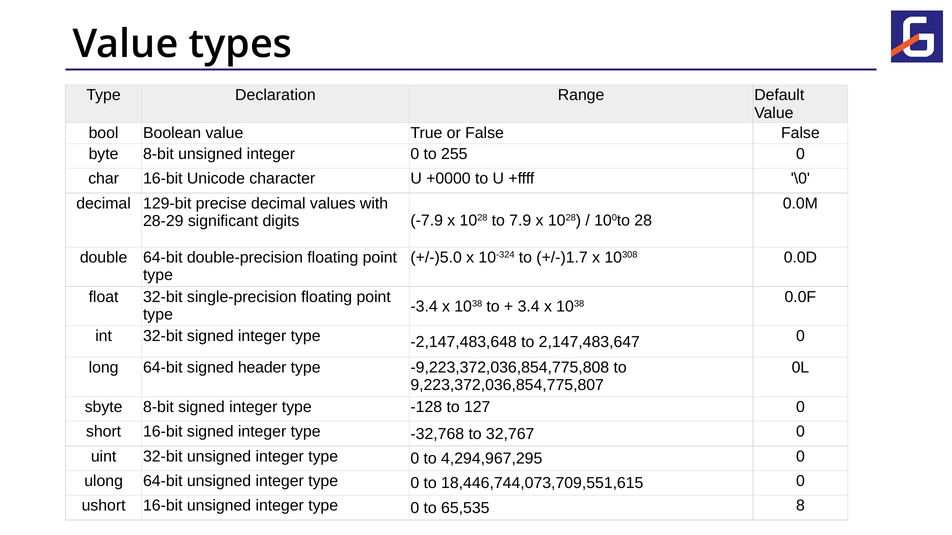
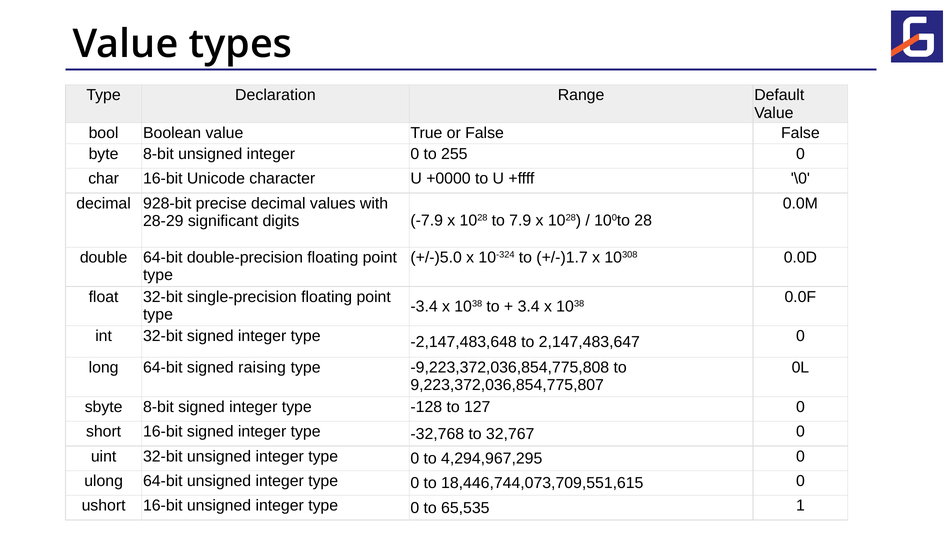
129-bit: 129-bit -> 928-bit
header: header -> raising
8: 8 -> 1
